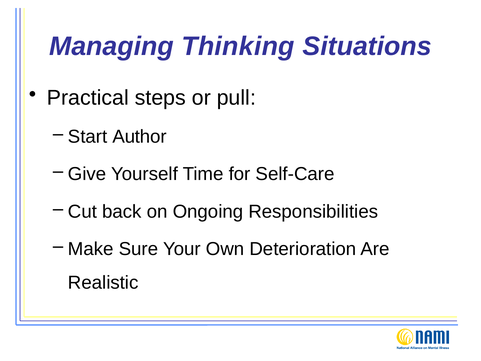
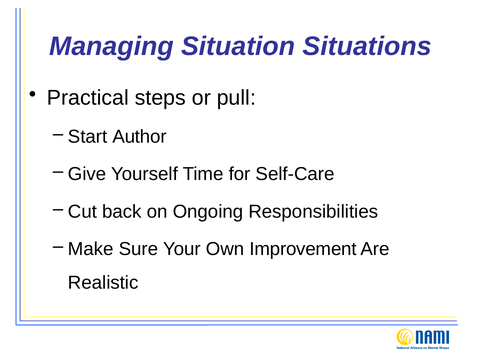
Thinking: Thinking -> Situation
Deterioration: Deterioration -> Improvement
